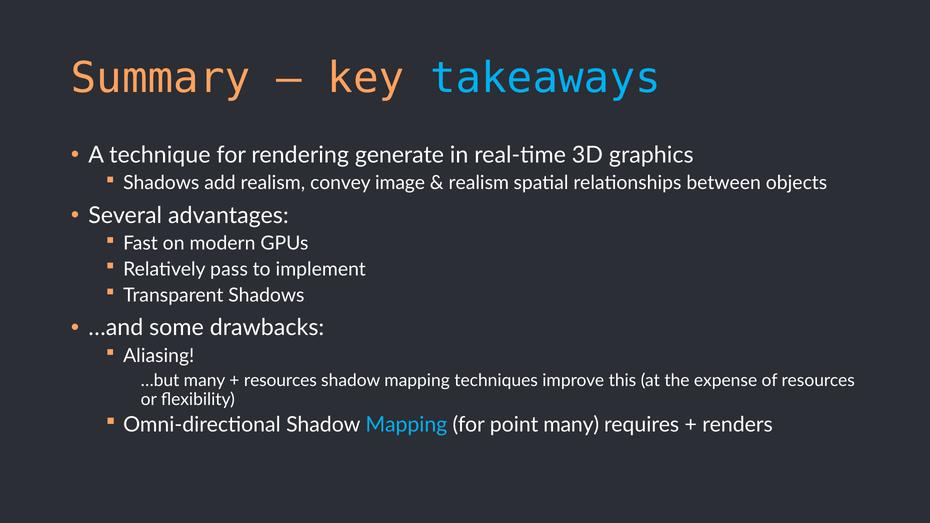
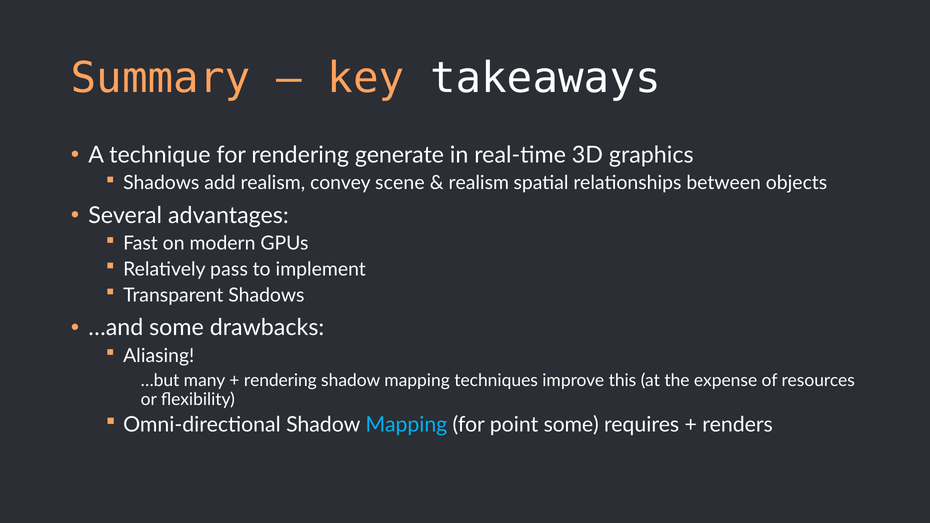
takeaways colour: light blue -> white
image: image -> scene
resources at (280, 381): resources -> rendering
point many: many -> some
